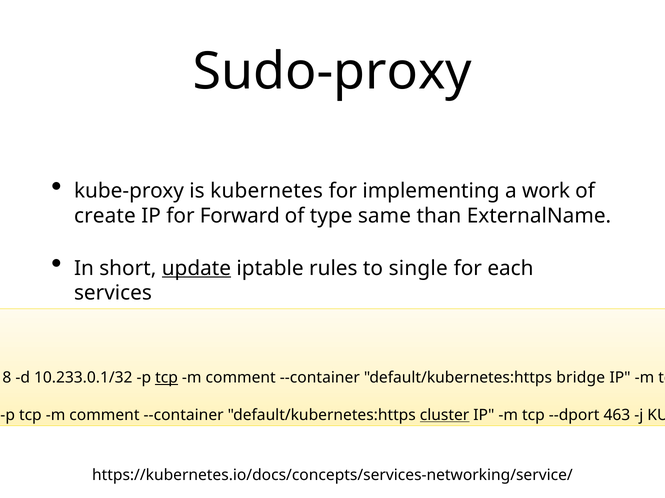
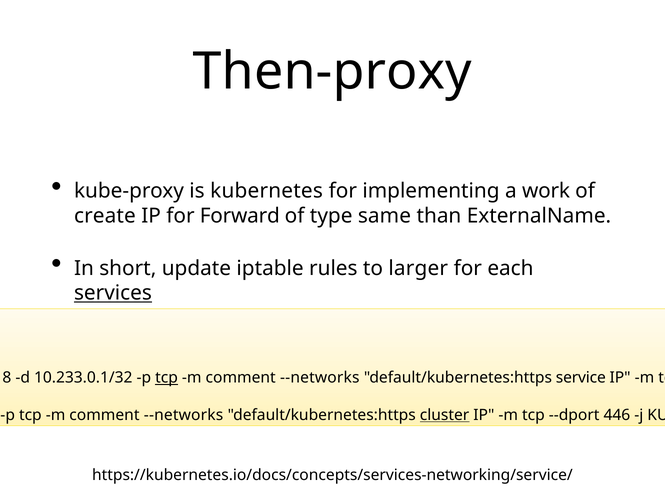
Sudo-proxy: Sudo-proxy -> Then-proxy
update underline: present -> none
single: single -> larger
services underline: none -> present
--container at (320, 378): --container -> --networks
bridge: bridge -> service
--container at (184, 416): --container -> --networks
463: 463 -> 446
